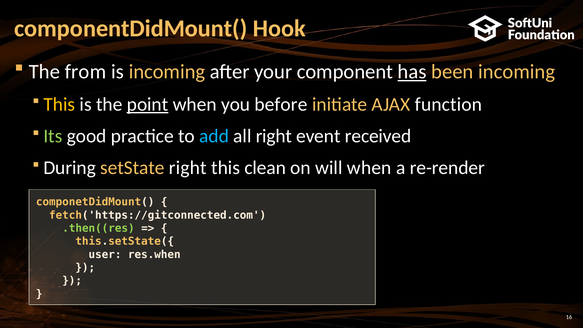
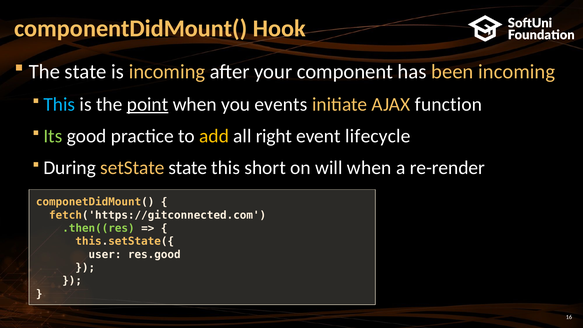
The from: from -> state
has underline: present -> none
This at (59, 104) colour: yellow -> light blue
before: before -> events
add colour: light blue -> yellow
received: received -> lifecycle
setState right: right -> state
clean: clean -> short
res.when: res.when -> res.good
